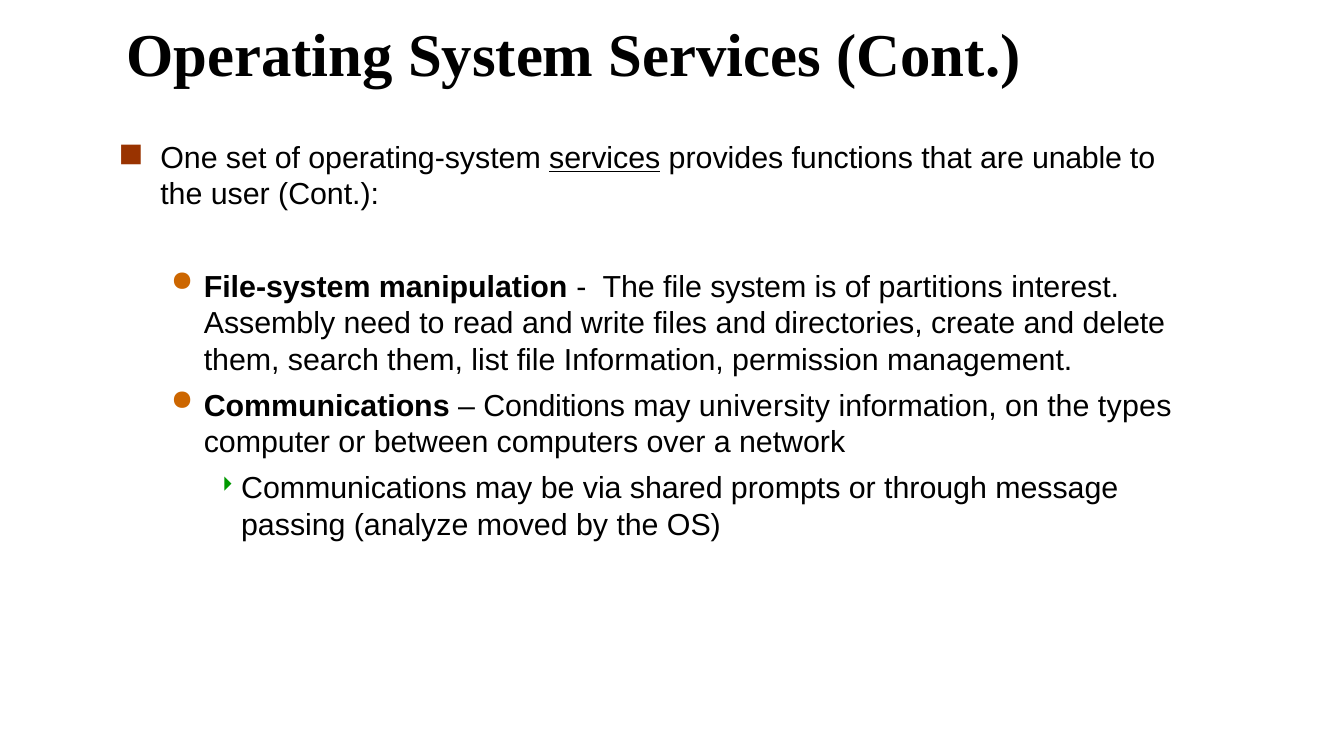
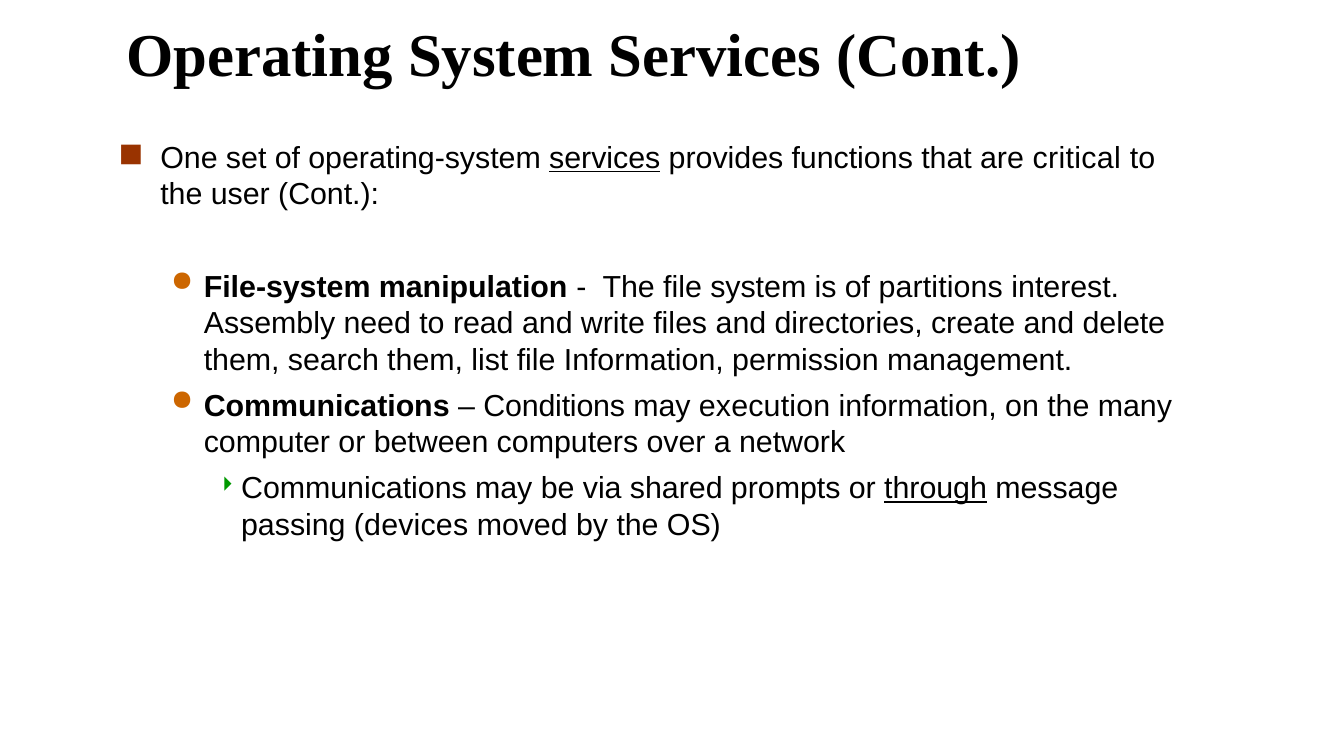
unable: unable -> critical
university: university -> execution
types: types -> many
through underline: none -> present
analyze: analyze -> devices
